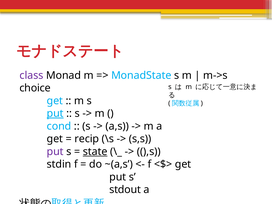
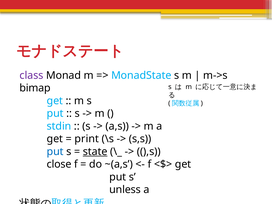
choice: choice -> bimap
put at (55, 113) underline: present -> none
cond: cond -> stdin
recip: recip -> print
put at (55, 152) colour: purple -> blue
stdin: stdin -> close
stdout: stdout -> unless
